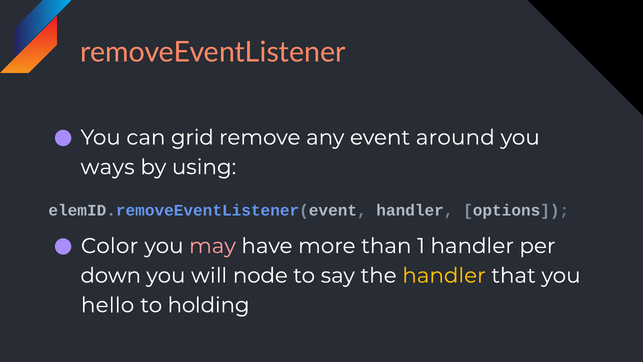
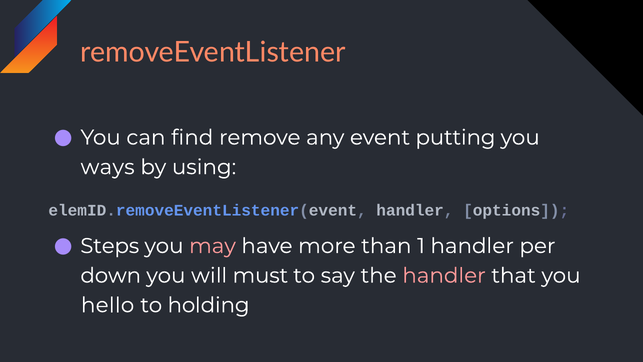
grid: grid -> find
around: around -> putting
Color: Color -> Steps
node: node -> must
handler at (444, 275) colour: yellow -> pink
